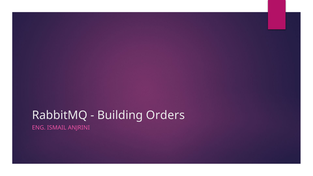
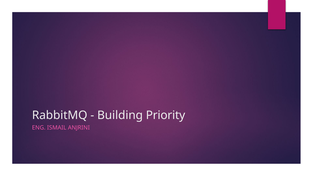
Orders: Orders -> Priority
